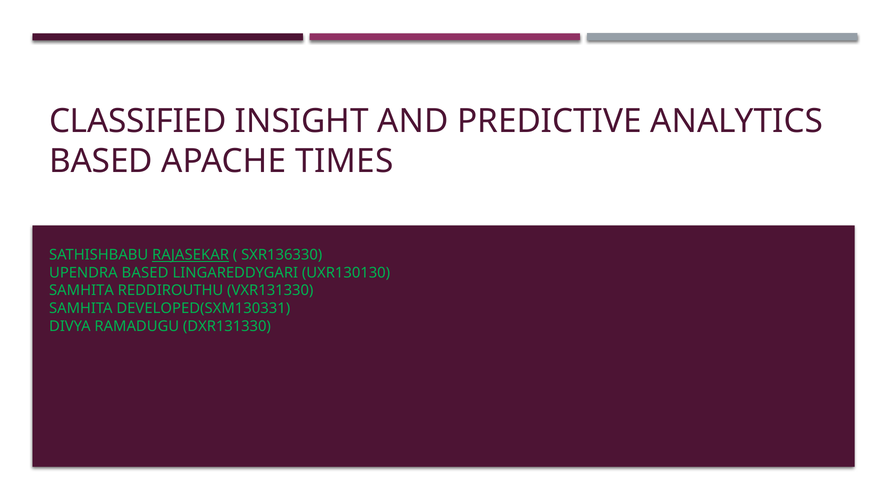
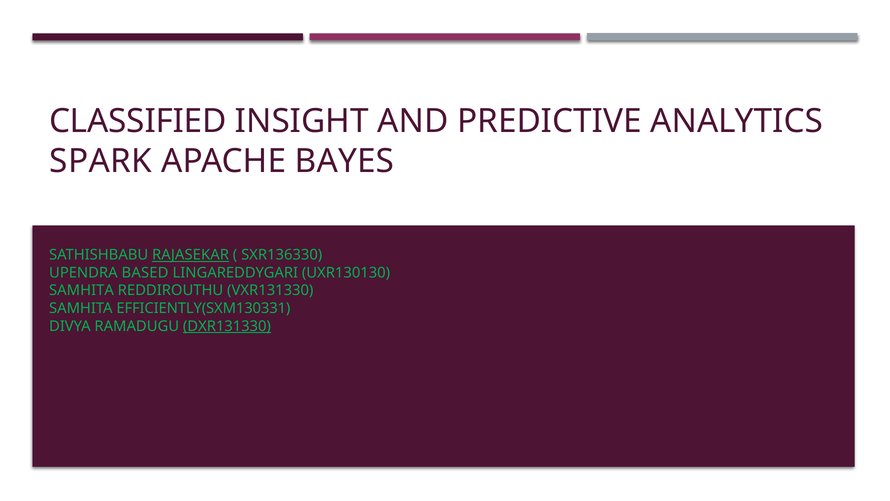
BASED at (101, 161): BASED -> SPARK
TIMES: TIMES -> BAYES
DEVELOPED(SXM130331: DEVELOPED(SXM130331 -> EFFICIENTLY(SXM130331
DXR131330 underline: none -> present
